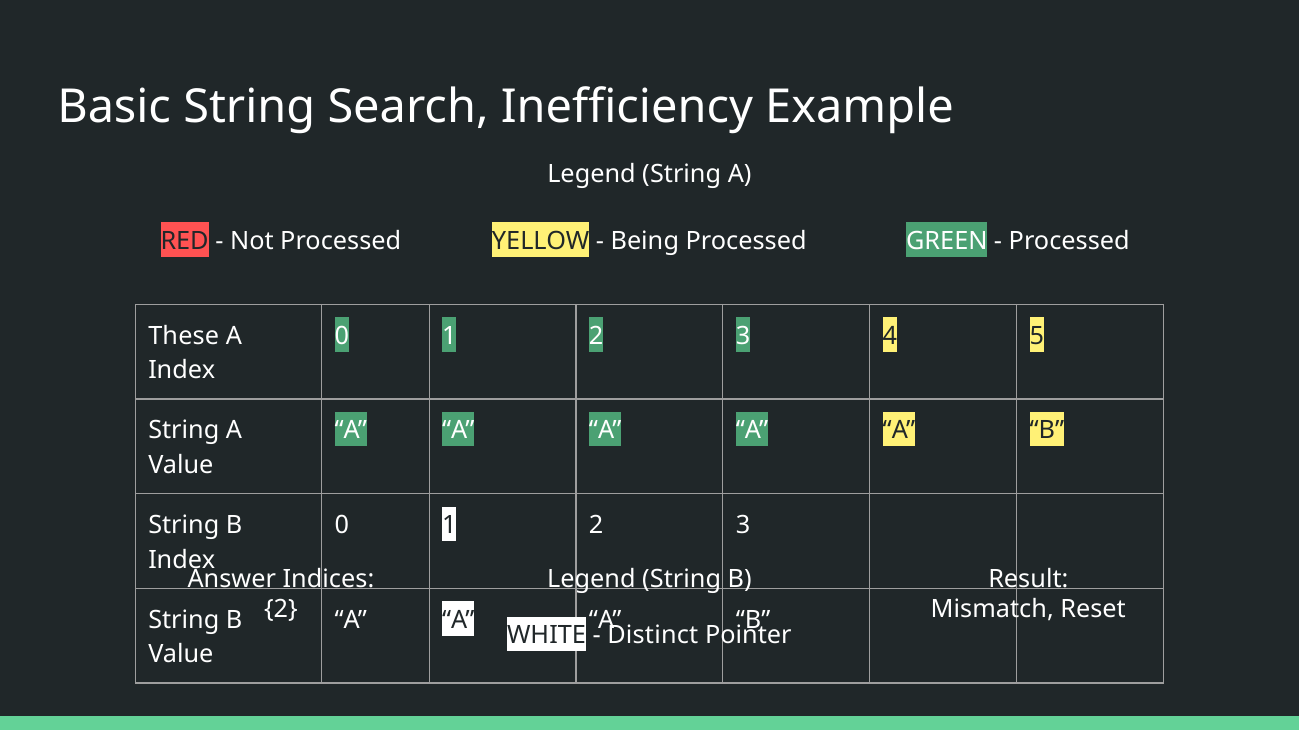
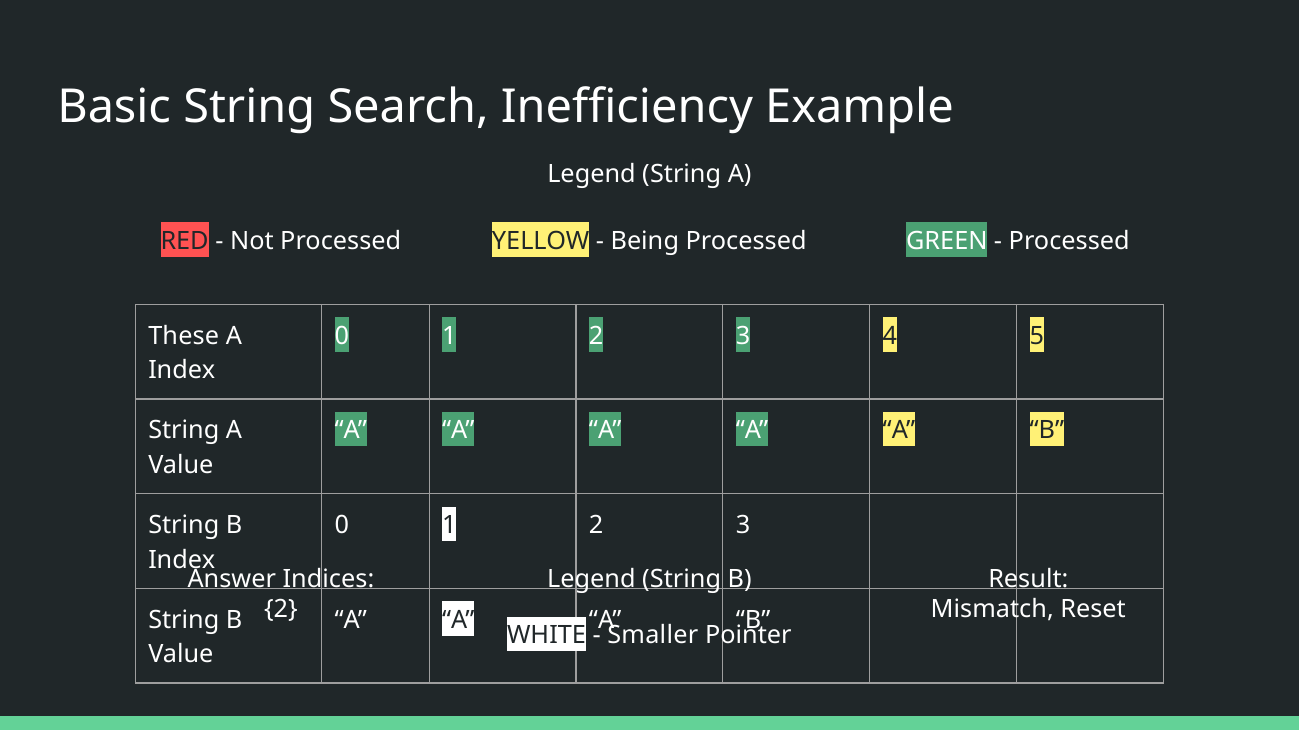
Distinct: Distinct -> Smaller
